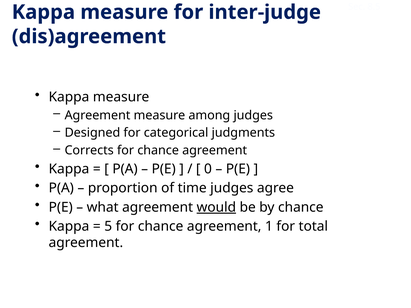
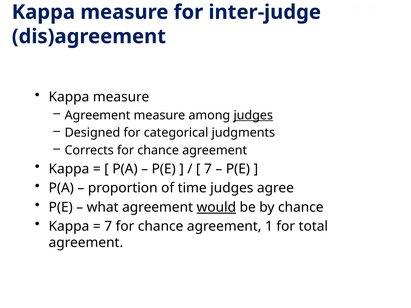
judges at (253, 115) underline: none -> present
0 at (208, 169): 0 -> 7
5 at (108, 227): 5 -> 7
